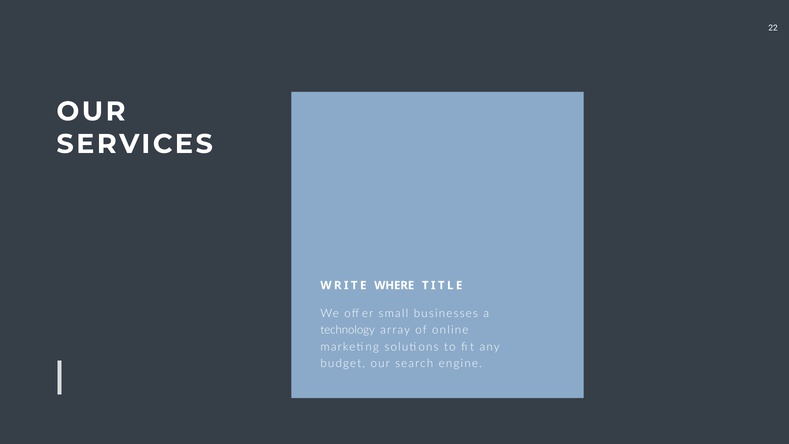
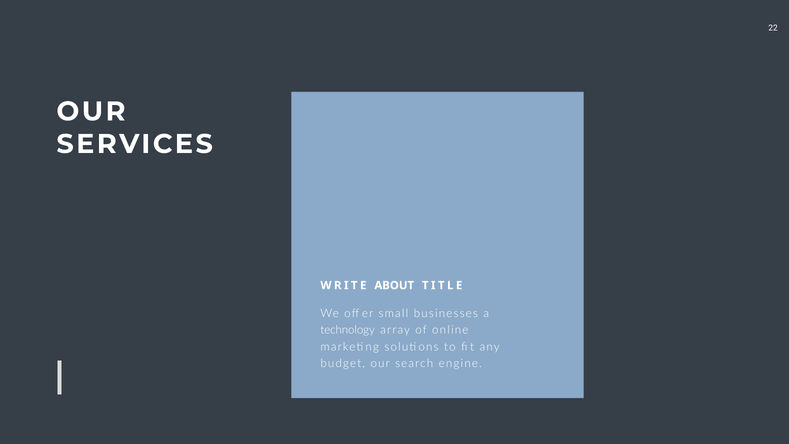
WHERE: WHERE -> ABOUT
